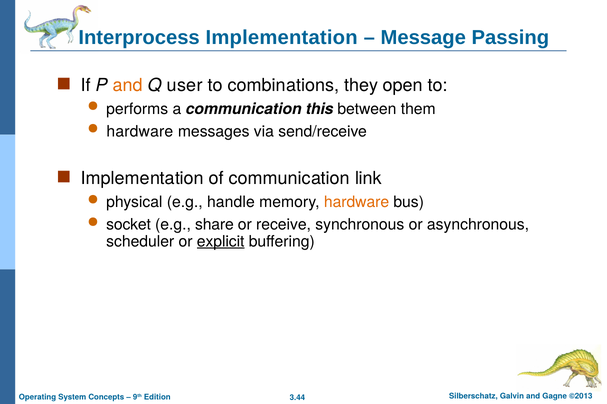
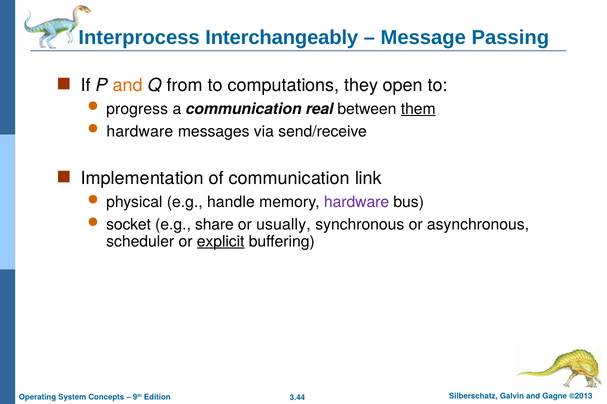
Interprocess Implementation: Implementation -> Interchangeably
user: user -> from
combinations: combinations -> computations
performs: performs -> progress
this: this -> real
them underline: none -> present
hardware at (357, 202) colour: orange -> purple
receive: receive -> usually
